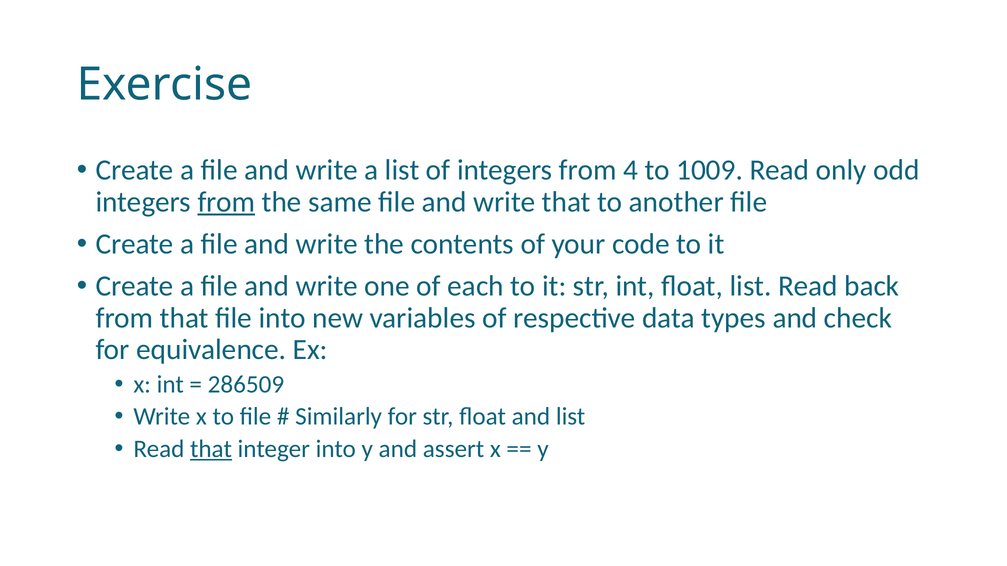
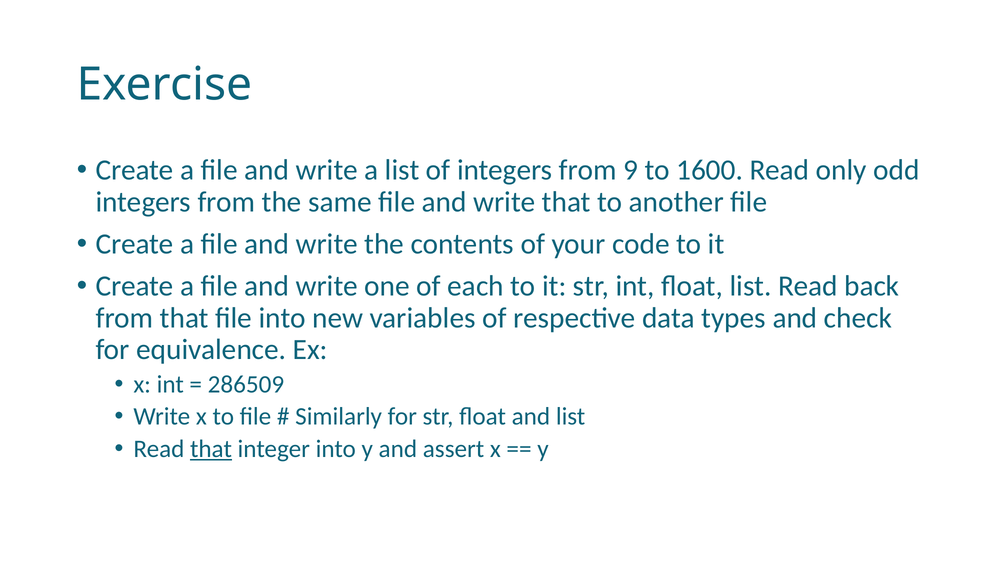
4: 4 -> 9
1009: 1009 -> 1600
from at (226, 202) underline: present -> none
